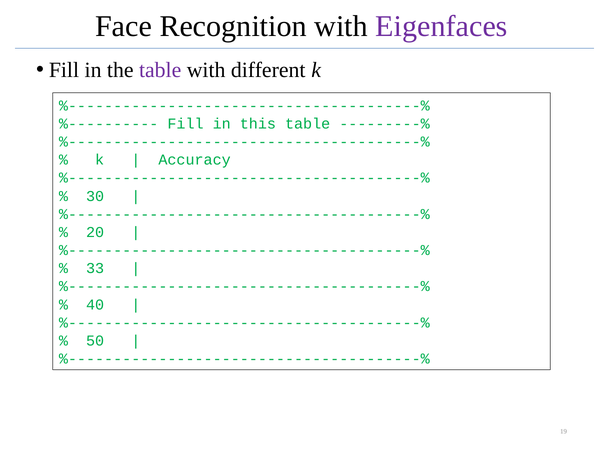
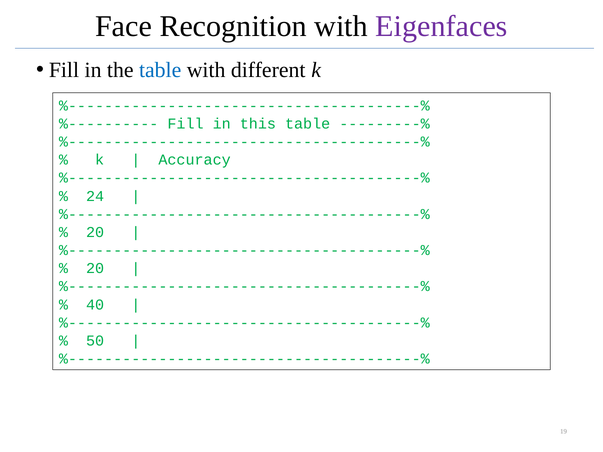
table at (160, 70) colour: purple -> blue
30: 30 -> 24
33 at (95, 269): 33 -> 20
